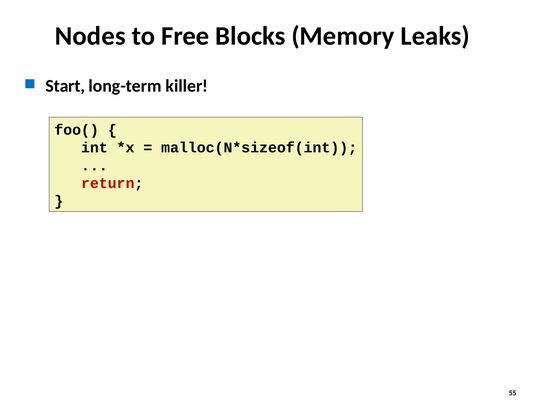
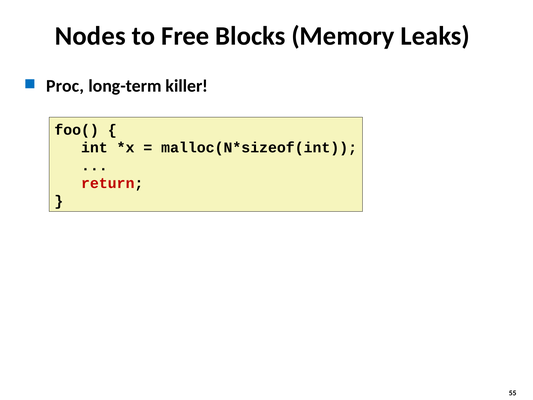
Start: Start -> Proc
